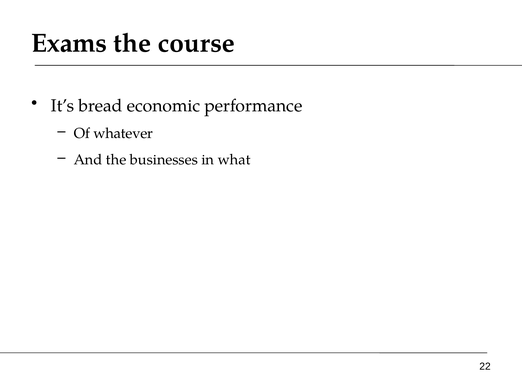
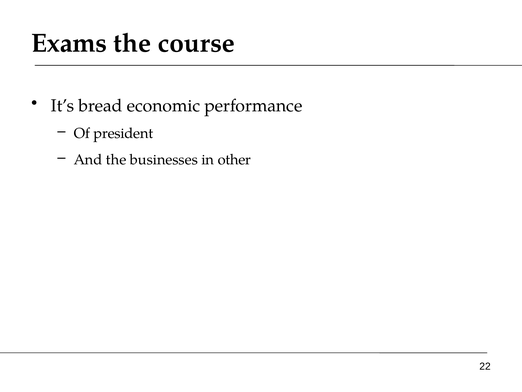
whatever: whatever -> president
what: what -> other
